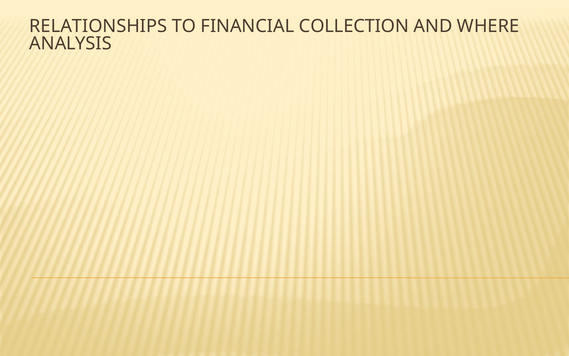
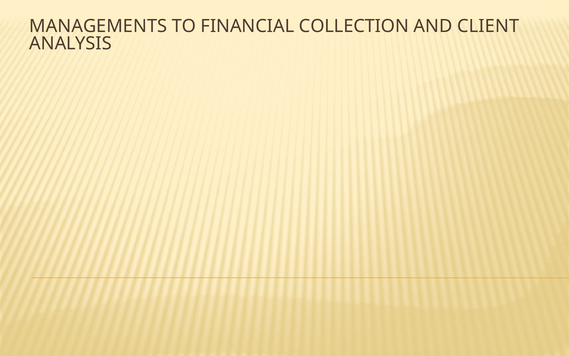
RELATIONSHIPS: RELATIONSHIPS -> MANAGEMENTS
WHERE: WHERE -> CLIENT
